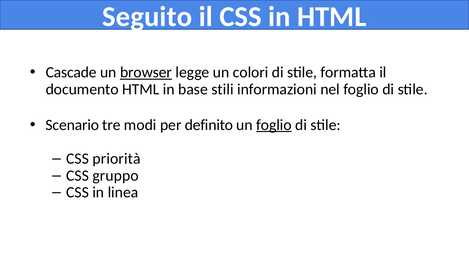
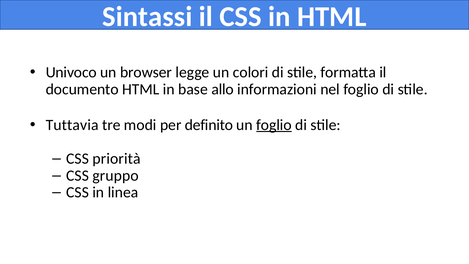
Seguito: Seguito -> Sintassi
Cascade: Cascade -> Univoco
browser underline: present -> none
stili: stili -> allo
Scenario: Scenario -> Tuttavia
